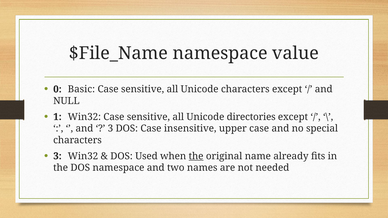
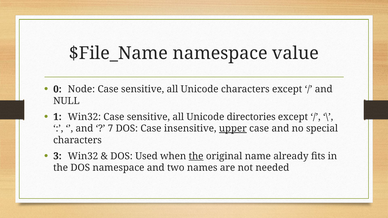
Basic: Basic -> Node
3 at (110, 129): 3 -> 7
upper underline: none -> present
